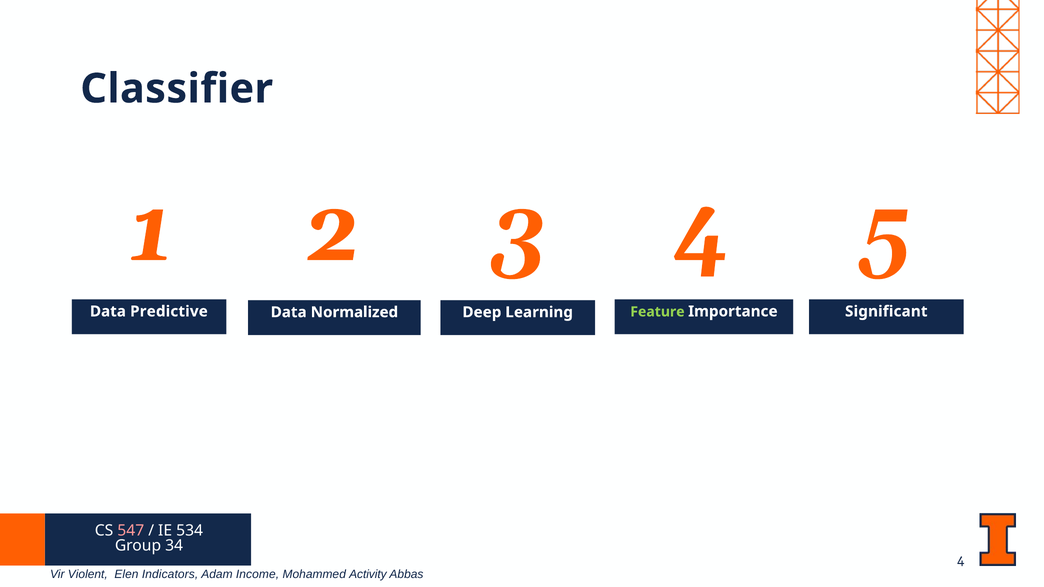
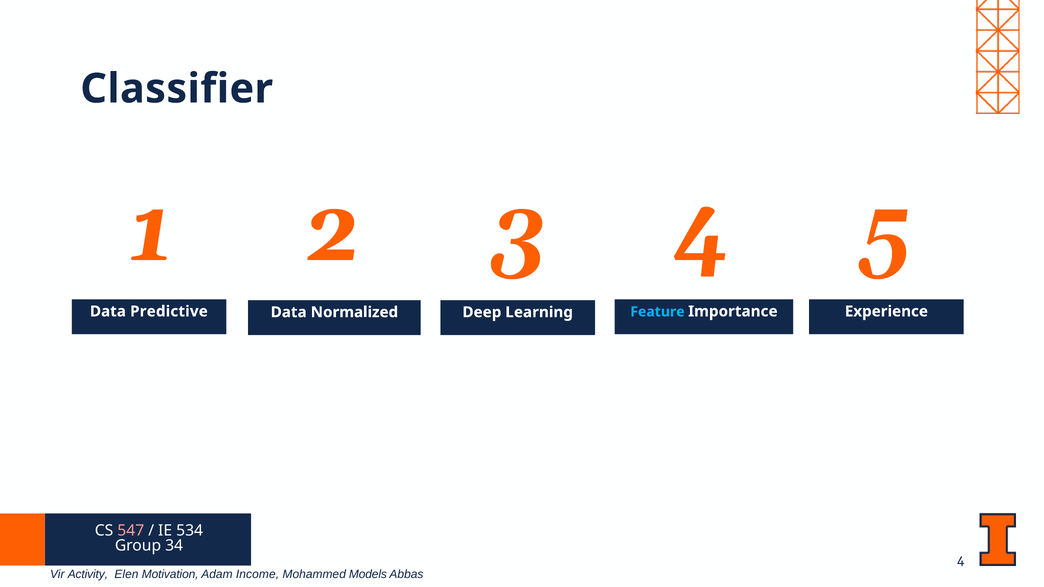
Feature colour: light green -> light blue
Significant: Significant -> Experience
Violent: Violent -> Activity
Indicators: Indicators -> Motivation
Activity: Activity -> Models
